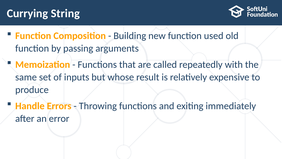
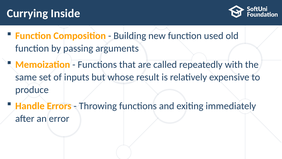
String: String -> Inside
